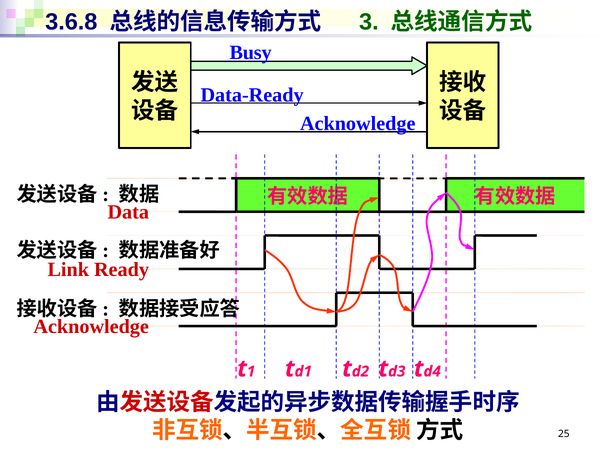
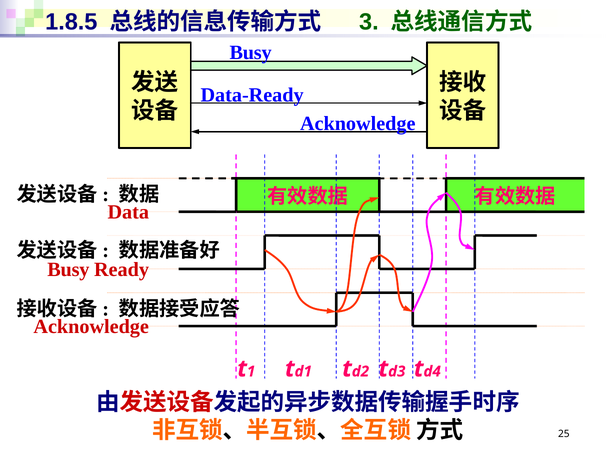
3.6.8: 3.6.8 -> 1.8.5
Link at (68, 270): Link -> Busy
